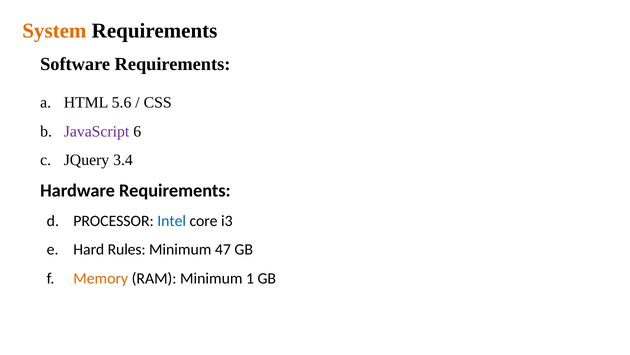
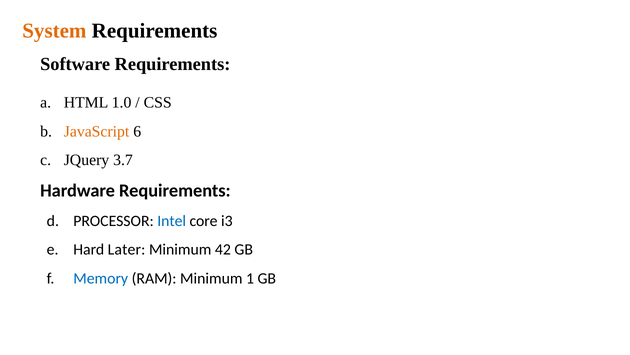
5.6: 5.6 -> 1.0
JavaScript colour: purple -> orange
3.4: 3.4 -> 3.7
Rules: Rules -> Later
47: 47 -> 42
Memory colour: orange -> blue
